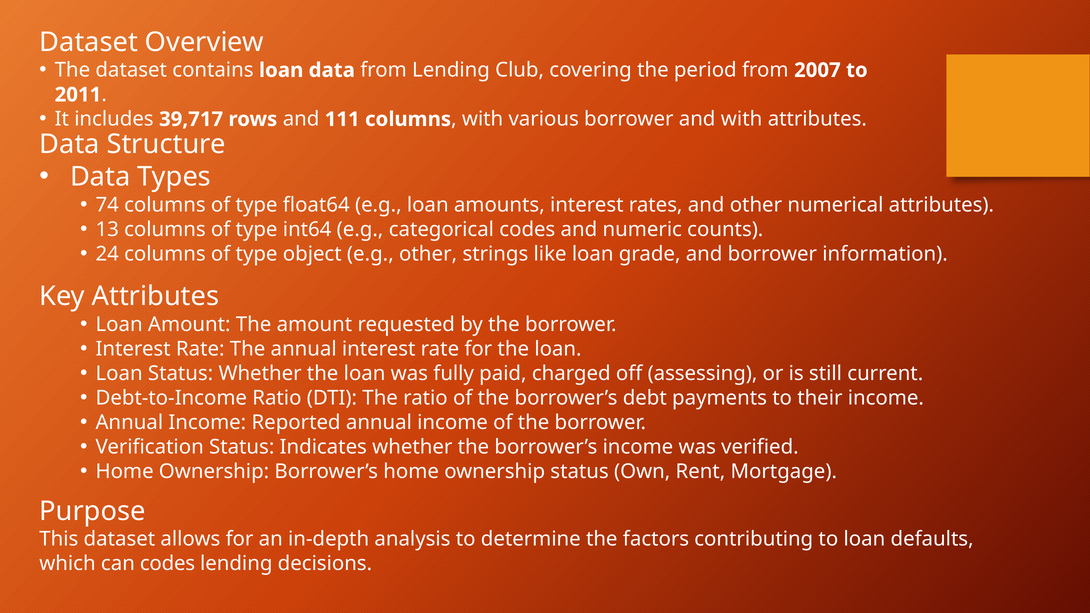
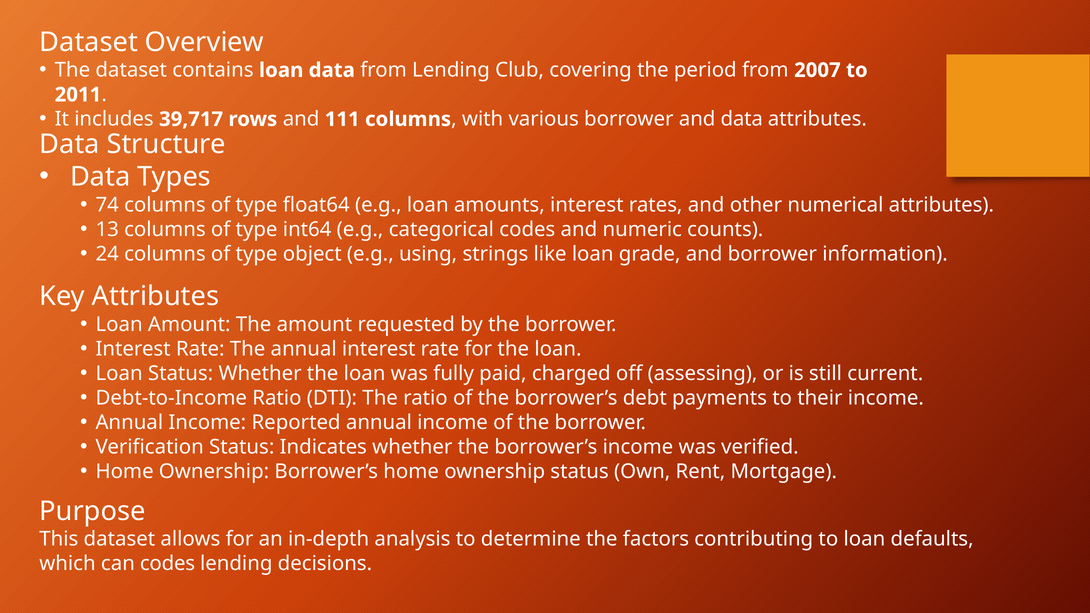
and with: with -> data
e.g other: other -> using
